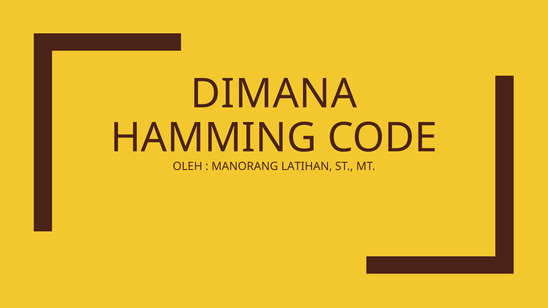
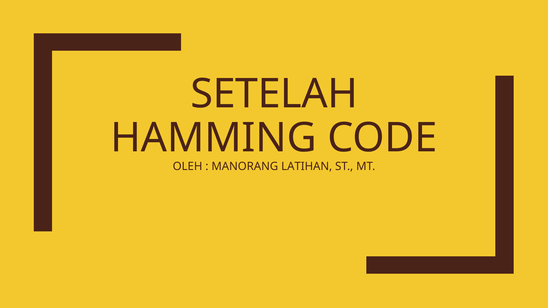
DIMANA: DIMANA -> SETELAH
